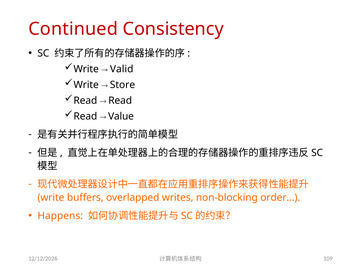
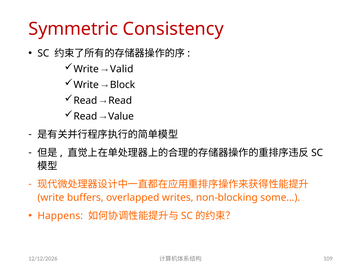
Continued: Continued -> Symmetric
Store: Store -> Block
order…: order… -> some…
